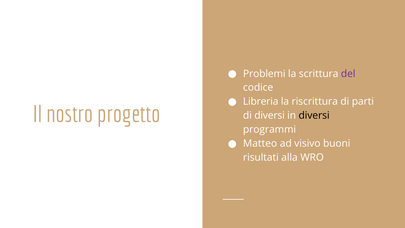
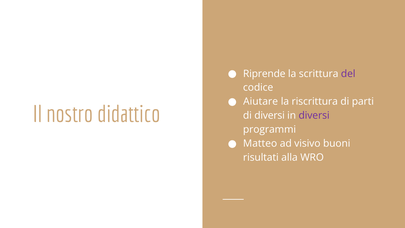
Problemi: Problemi -> Riprende
Libreria: Libreria -> Aiutare
progetto: progetto -> didattico
diversi at (314, 116) colour: black -> purple
